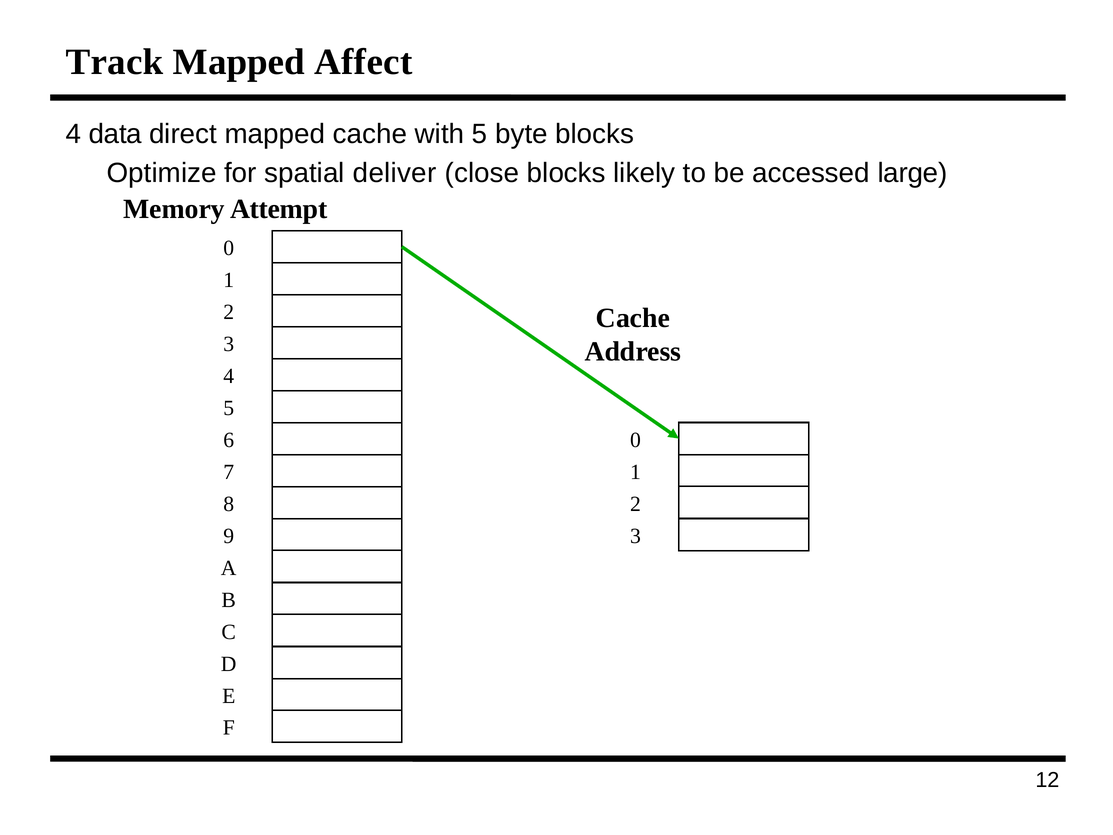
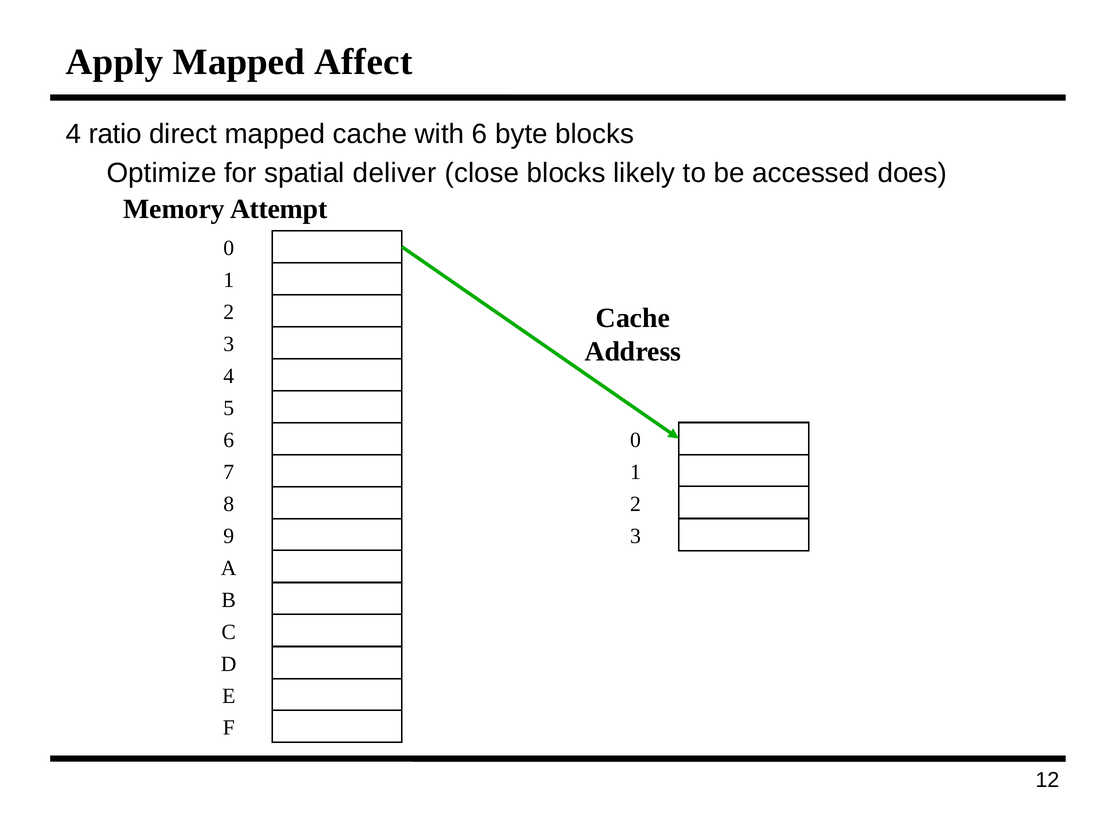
Track: Track -> Apply
data: data -> ratio
with 5: 5 -> 6
large: large -> does
